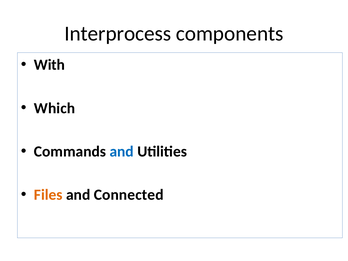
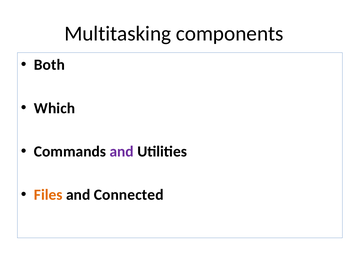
Interprocess: Interprocess -> Multitasking
With: With -> Both
and at (122, 152) colour: blue -> purple
